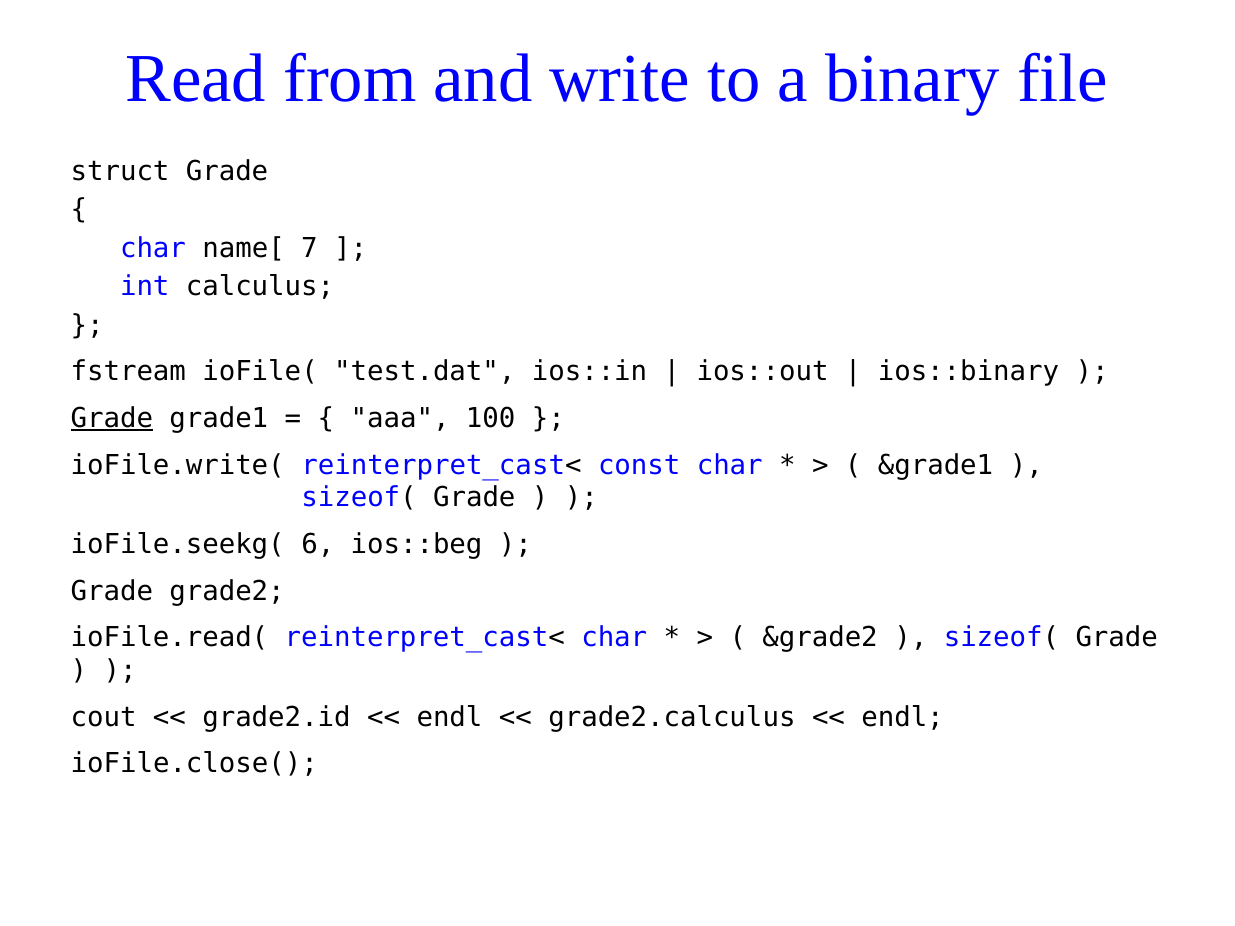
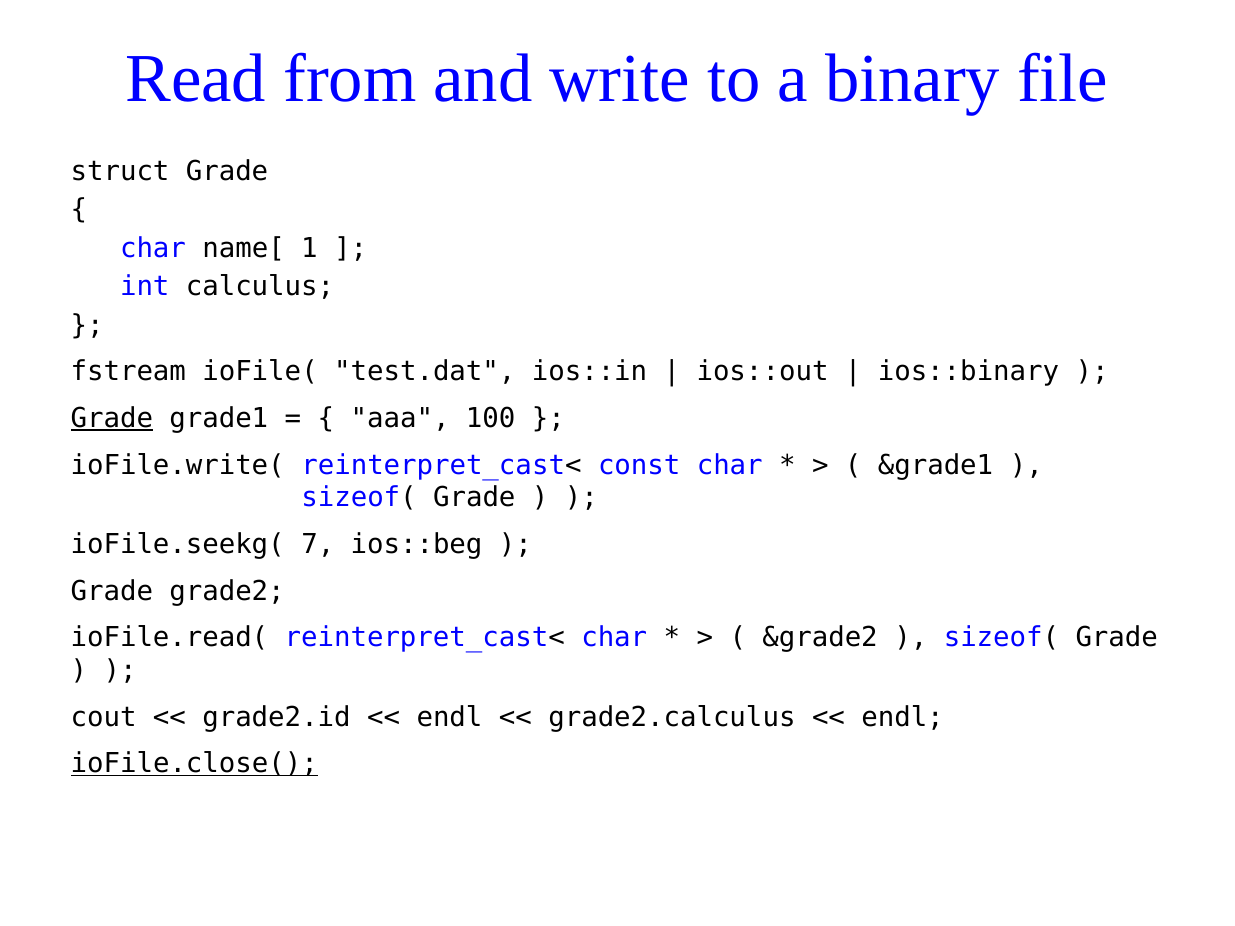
7: 7 -> 1
6: 6 -> 7
ioFile.close( underline: none -> present
